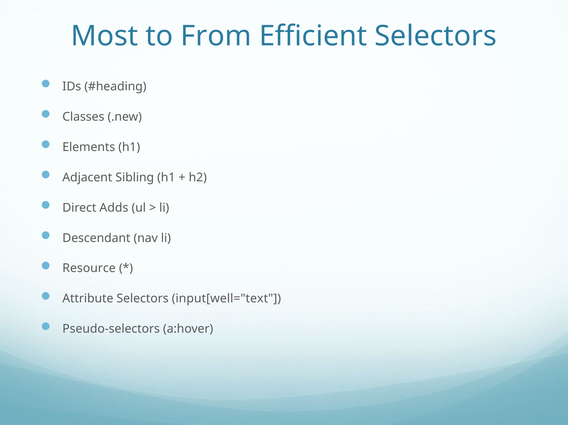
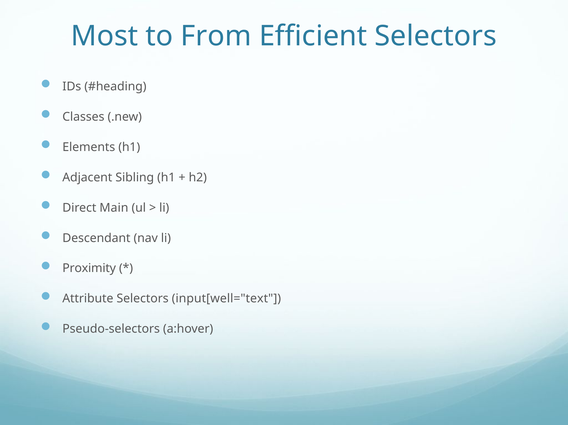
Adds: Adds -> Main
Resource: Resource -> Proximity
